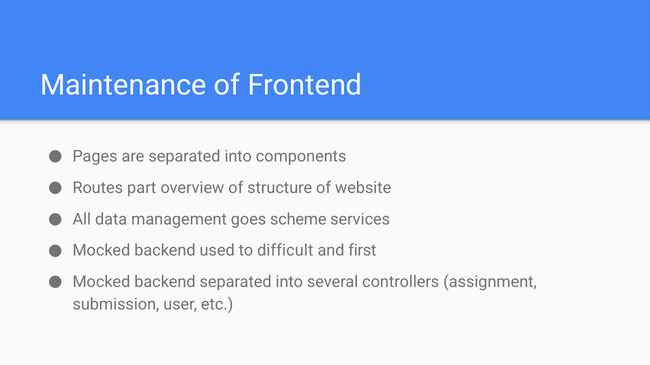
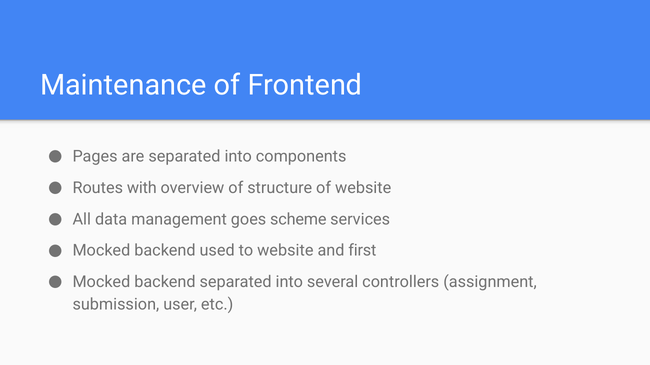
part: part -> with
to difficult: difficult -> website
